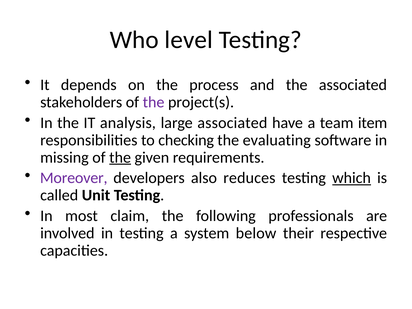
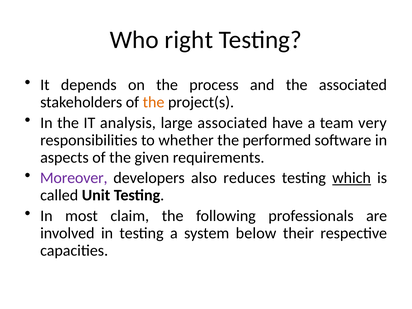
level: level -> right
the at (154, 102) colour: purple -> orange
item: item -> very
checking: checking -> whether
evaluating: evaluating -> performed
missing: missing -> aspects
the at (120, 157) underline: present -> none
